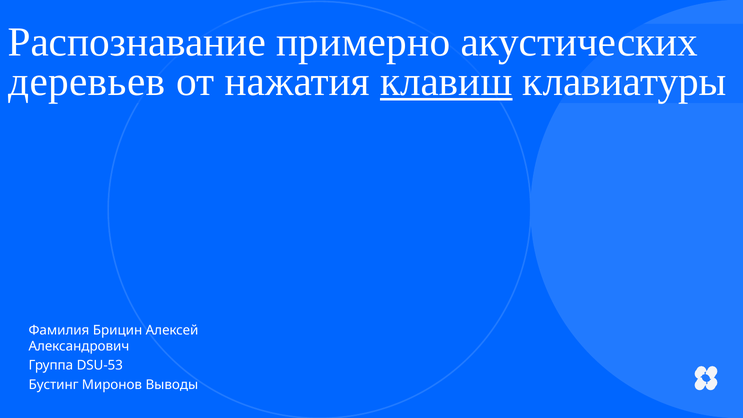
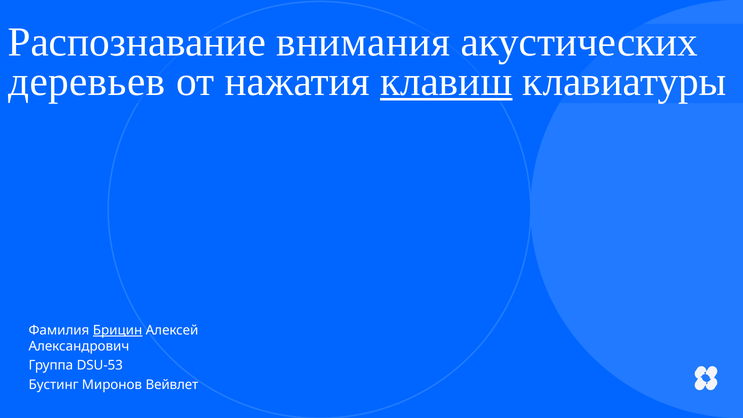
примерно: примерно -> внимания
Брицин underline: none -> present
Выводы: Выводы -> Вейвлет
